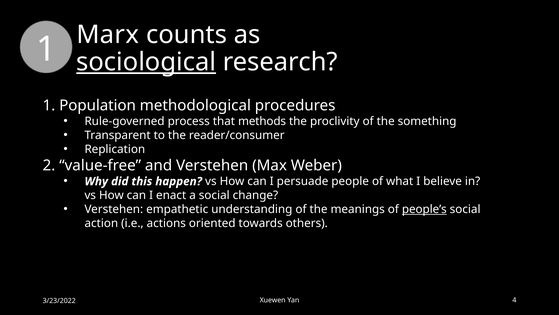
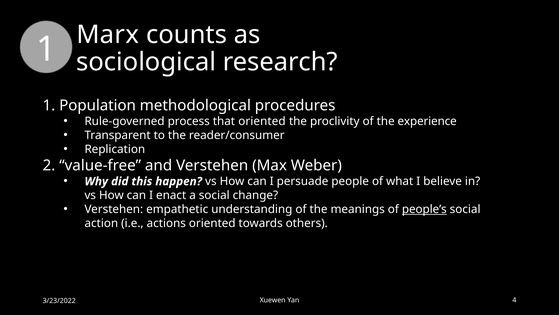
sociological underline: present -> none
that methods: methods -> oriented
something: something -> experience
